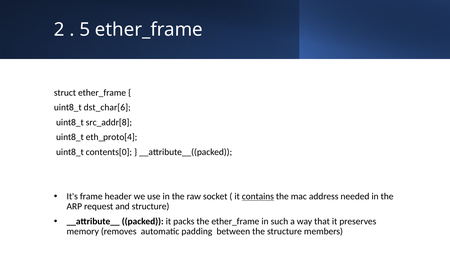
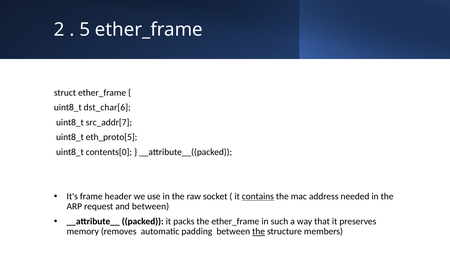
src_addr[8: src_addr[8 -> src_addr[7
eth_proto[4: eth_proto[4 -> eth_proto[5
and structure: structure -> between
the at (259, 232) underline: none -> present
